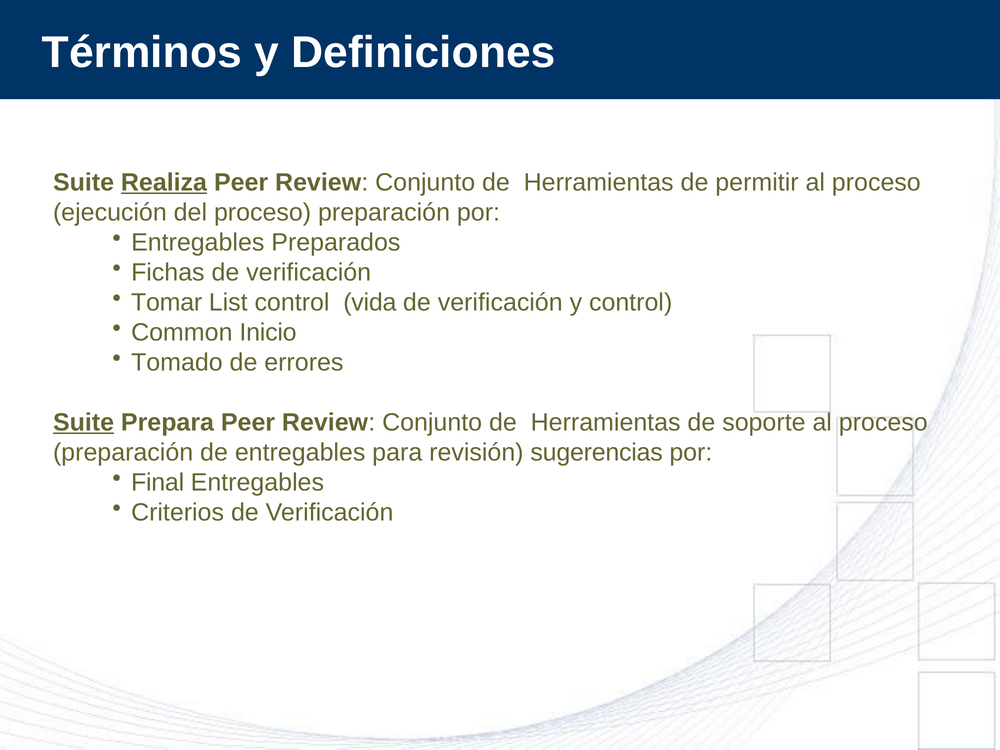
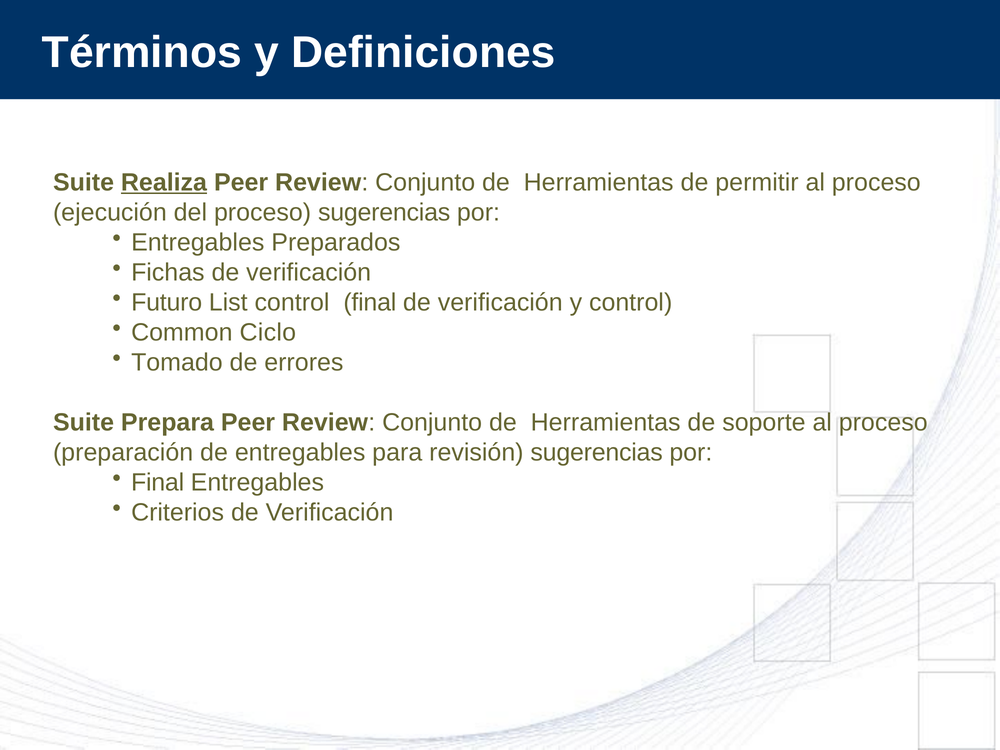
del proceso preparación: preparación -> sugerencias
Tomar: Tomar -> Futuro
control vida: vida -> final
Inicio: Inicio -> Ciclo
Suite at (84, 423) underline: present -> none
